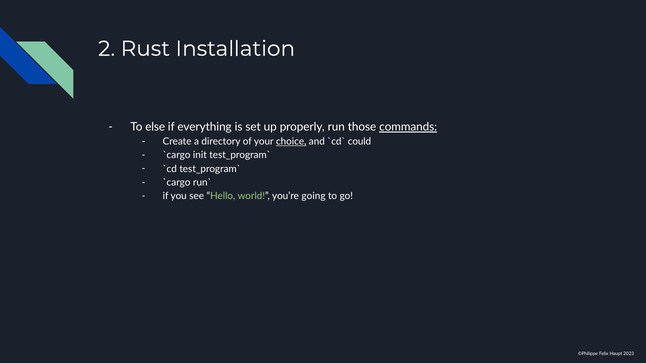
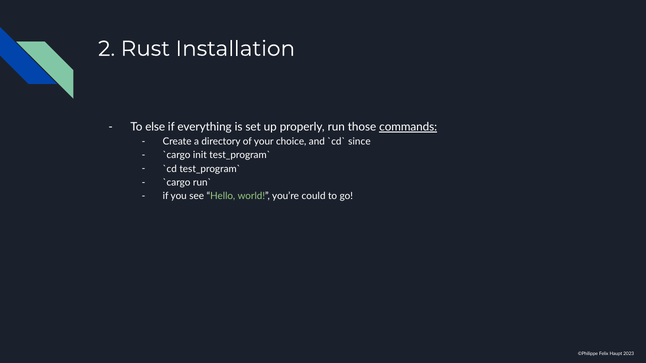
choice underline: present -> none
could: could -> since
going: going -> could
